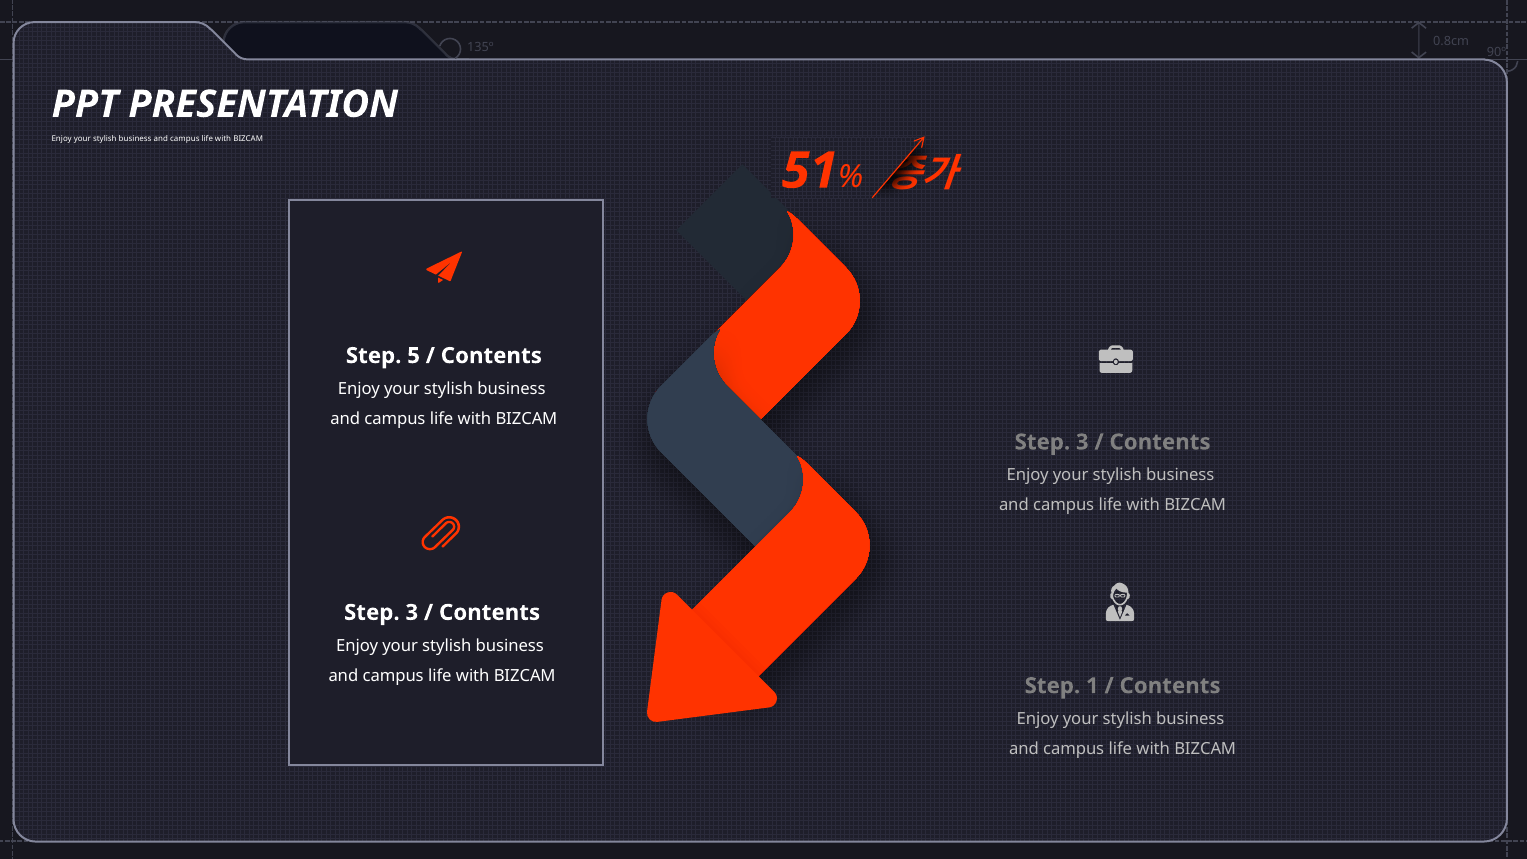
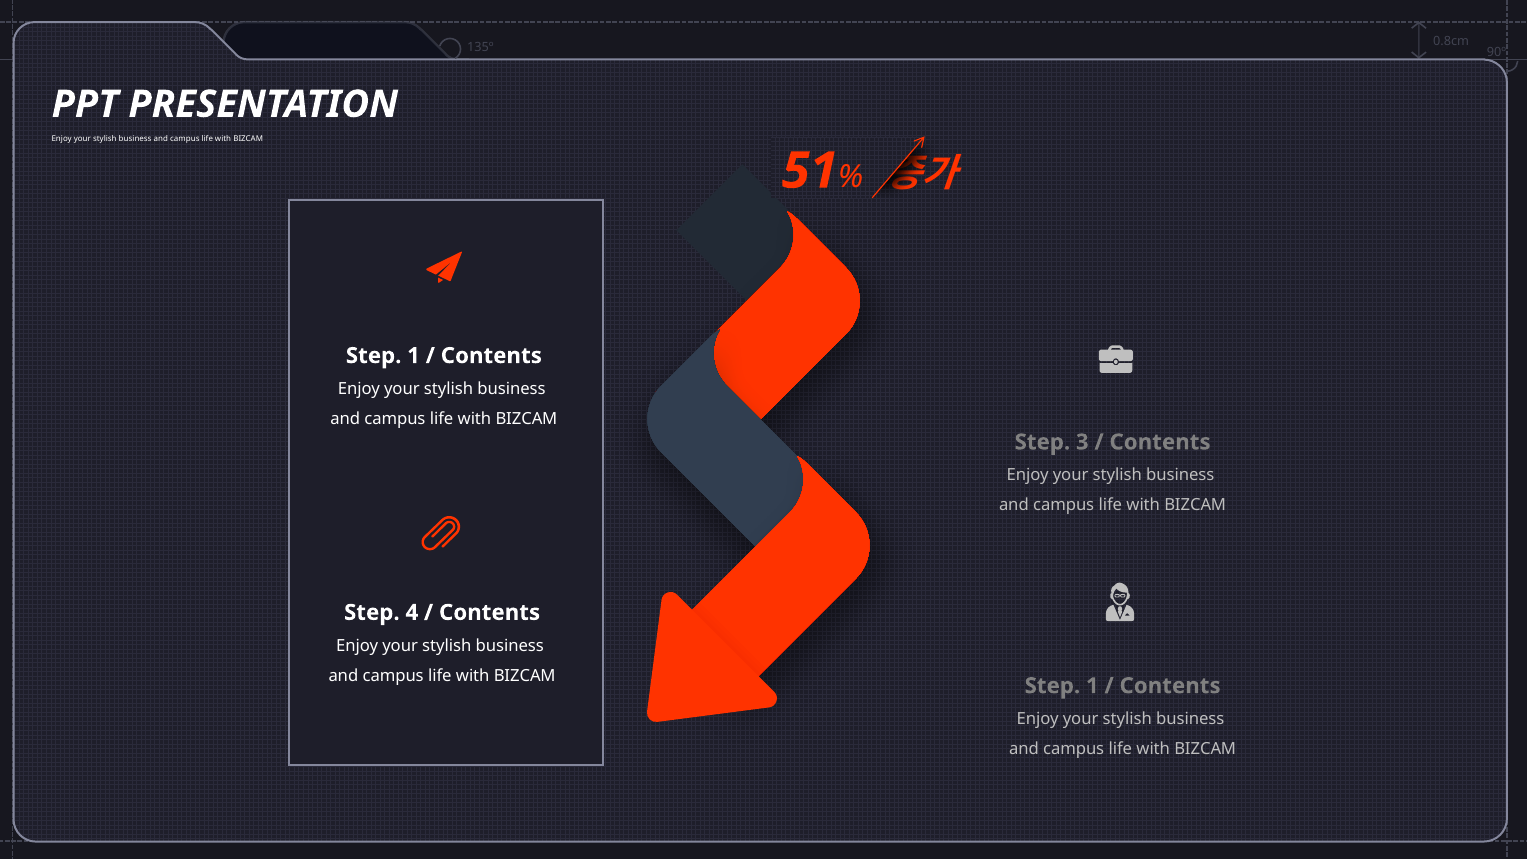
5 at (414, 356): 5 -> 1
3 at (412, 612): 3 -> 4
